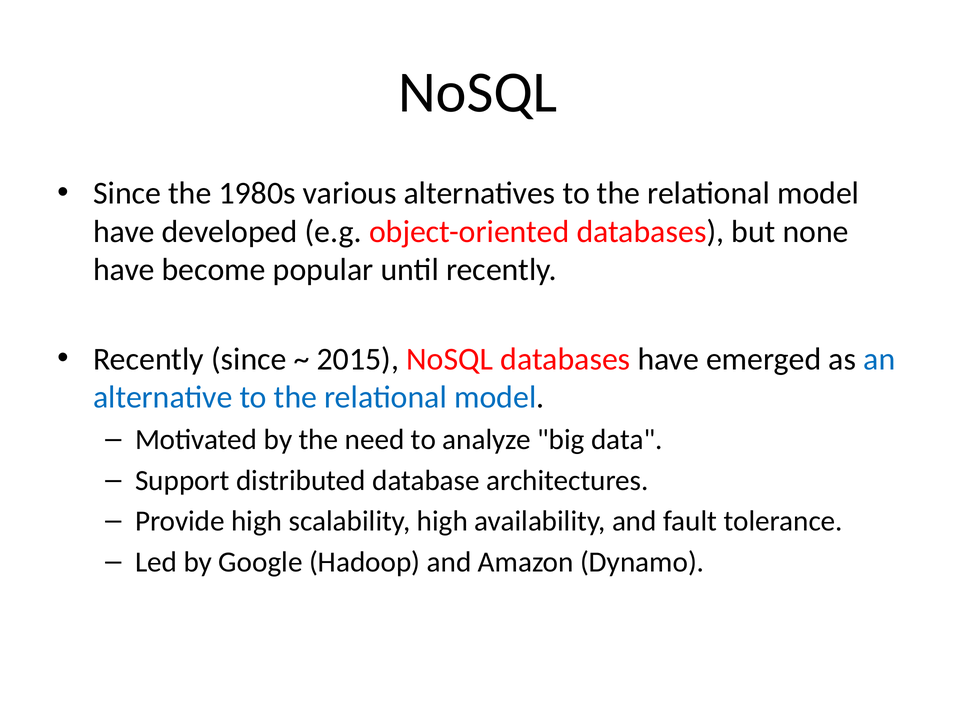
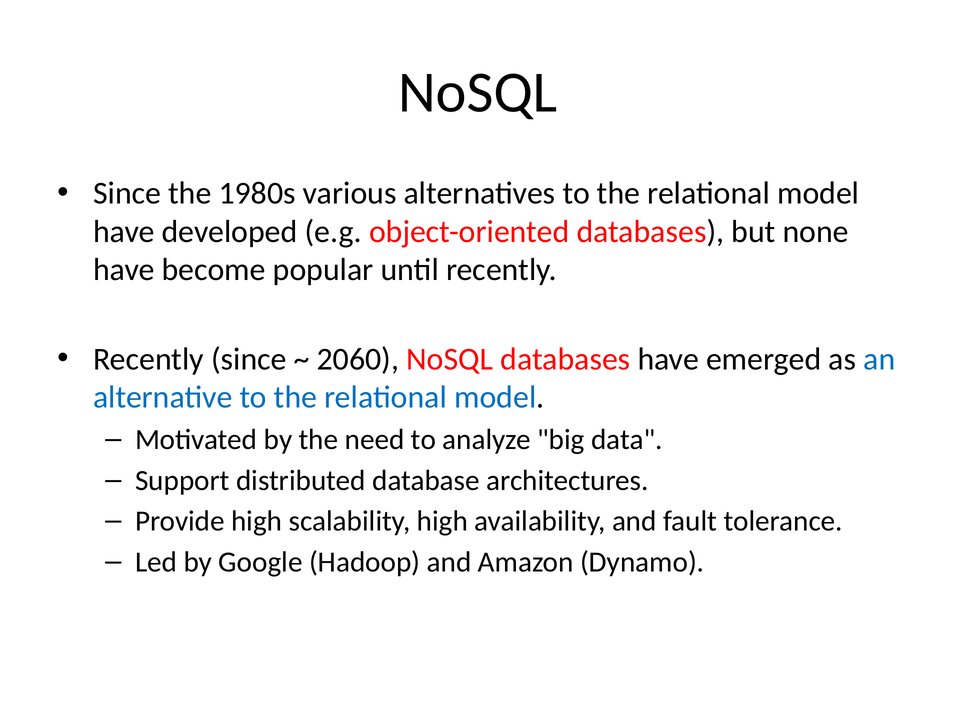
2015: 2015 -> 2060
